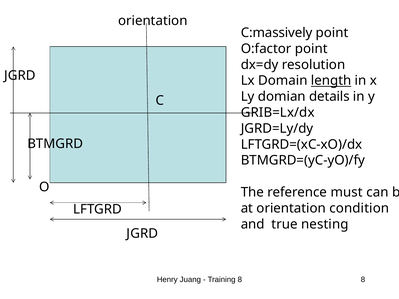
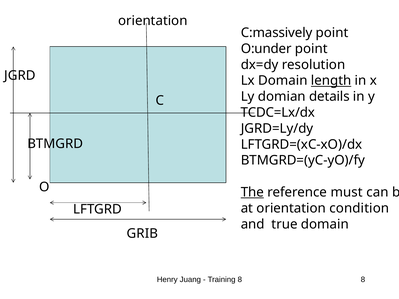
O:factor: O:factor -> O:under
GRIB=Lx/dx: GRIB=Lx/dx -> TCDC=Lx/dx
The underline: none -> present
true nesting: nesting -> domain
JGRD at (142, 234): JGRD -> GRIB
